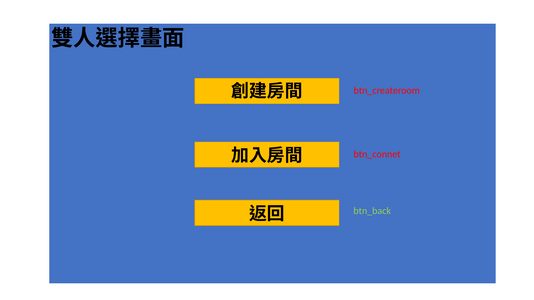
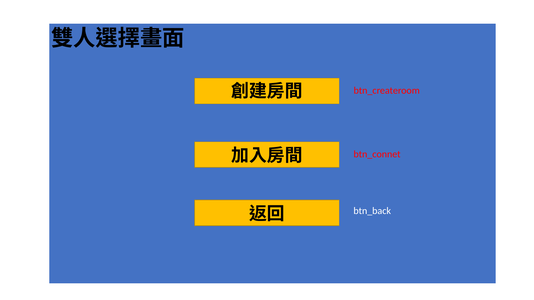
btn_back colour: light green -> white
